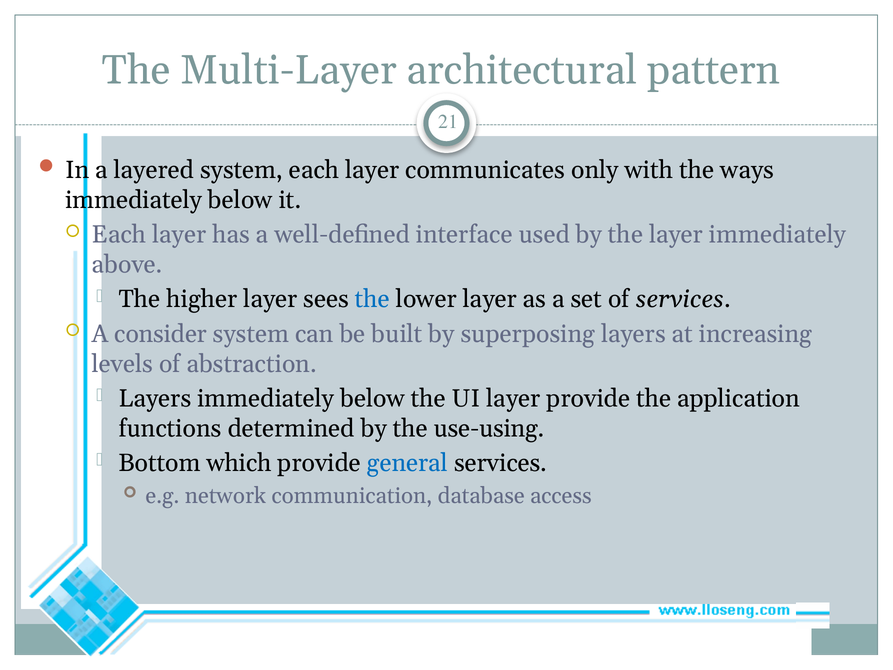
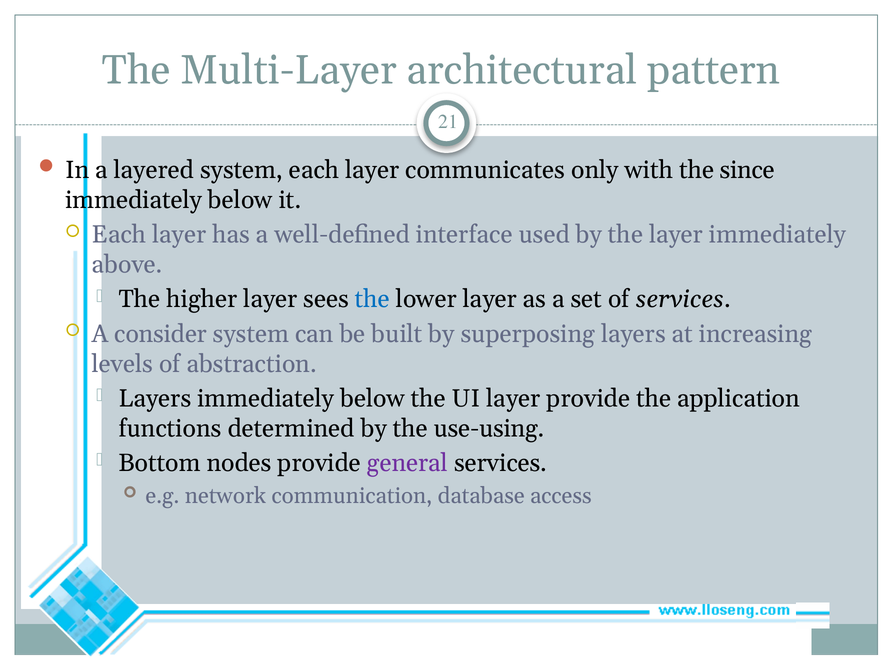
ways: ways -> since
which: which -> nodes
general colour: blue -> purple
